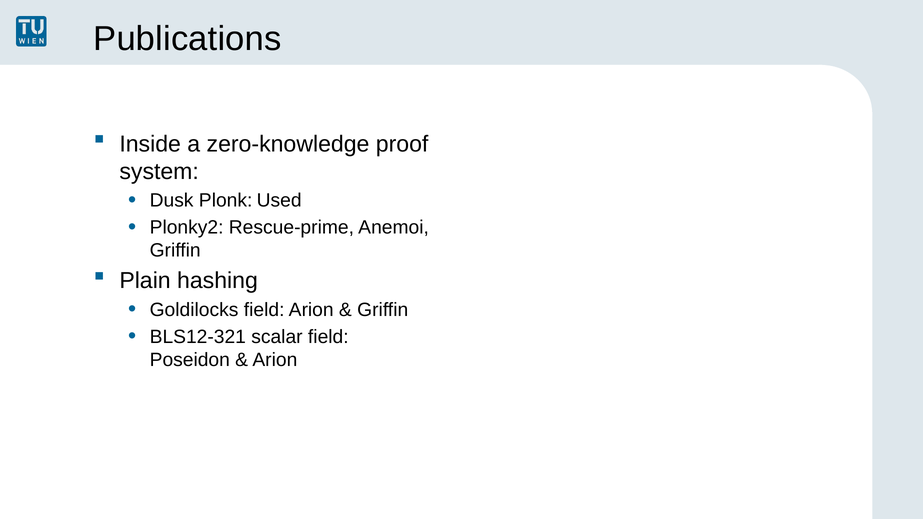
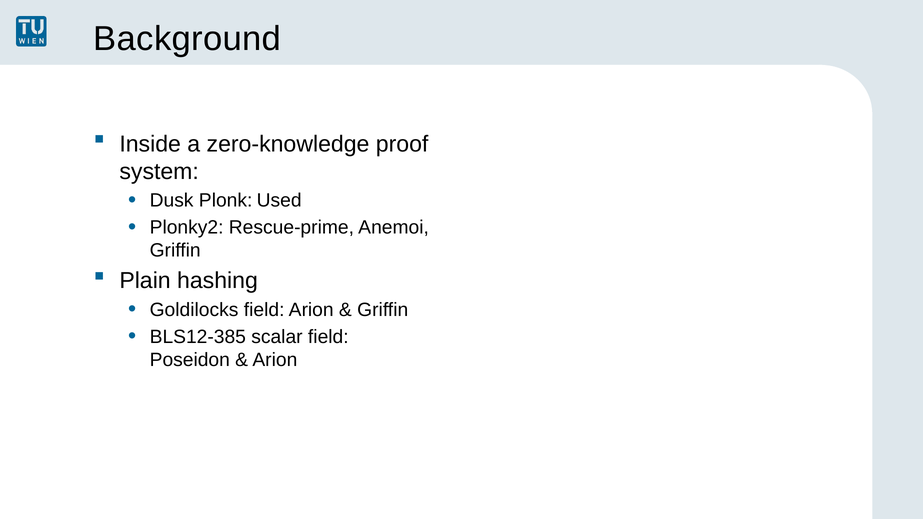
Publications: Publications -> Background
BLS12-321: BLS12-321 -> BLS12-385
